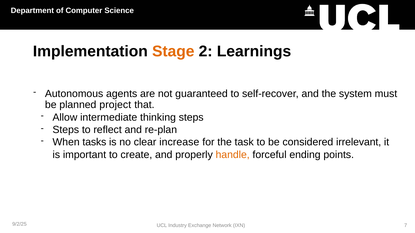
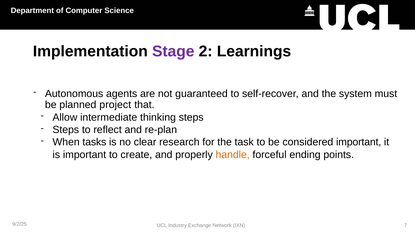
Stage colour: orange -> purple
increase: increase -> research
considered irrelevant: irrelevant -> important
